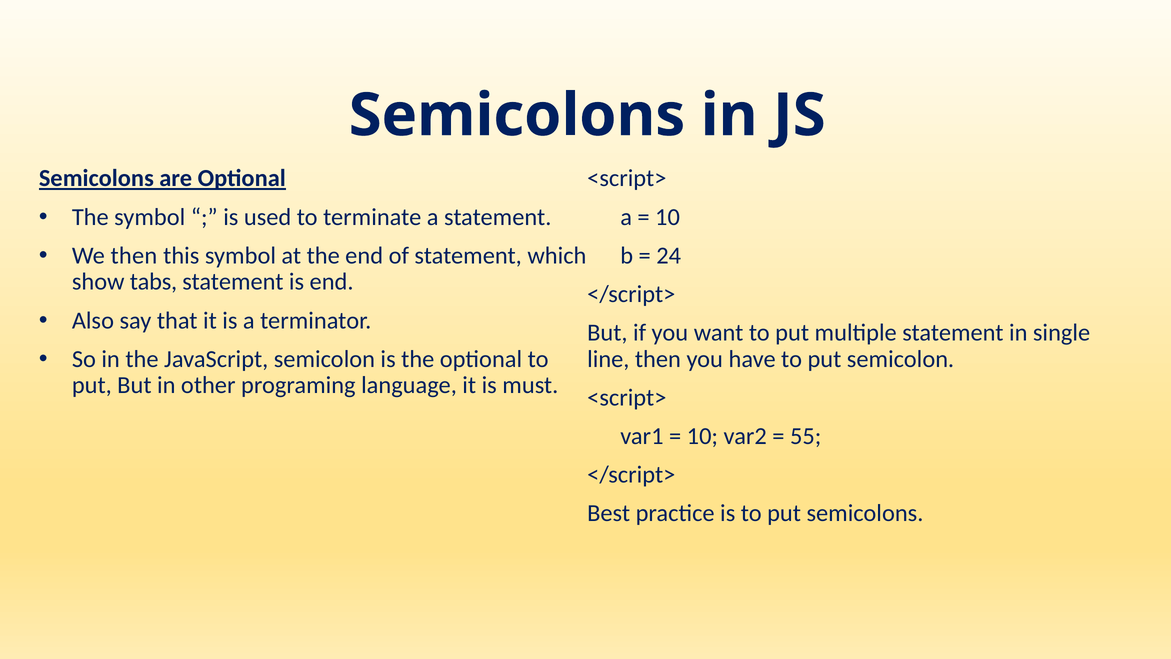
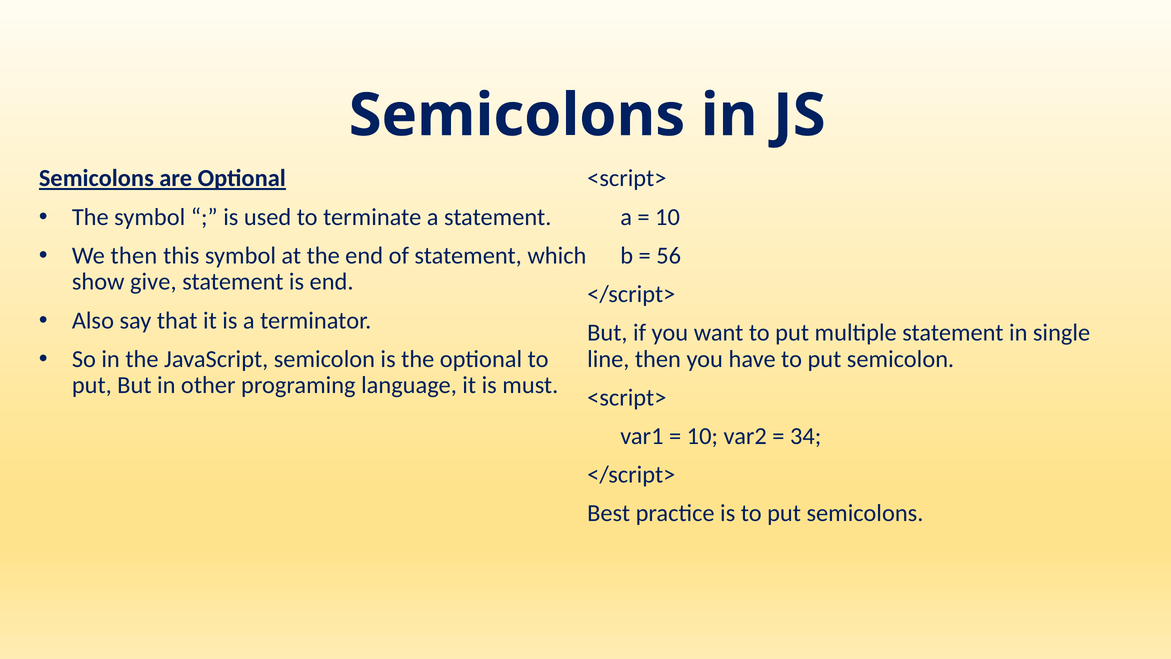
24: 24 -> 56
tabs: tabs -> give
55: 55 -> 34
